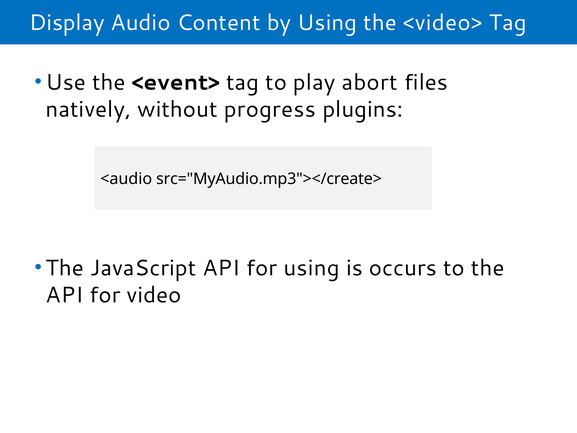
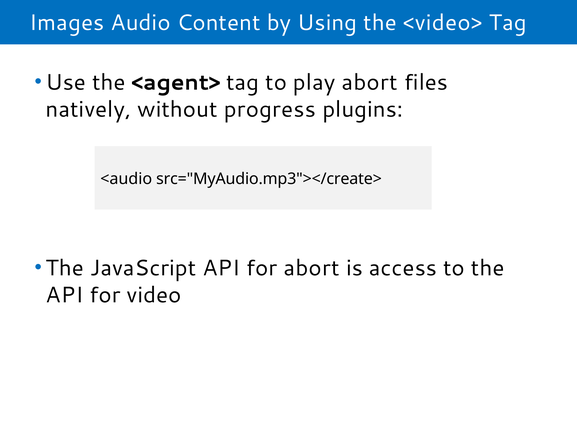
Display: Display -> Images
<event>: <event> -> <agent>
for using: using -> abort
occurs: occurs -> access
